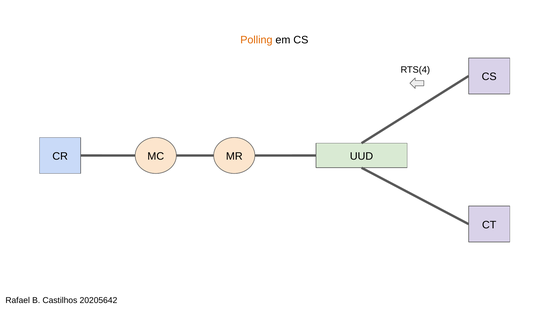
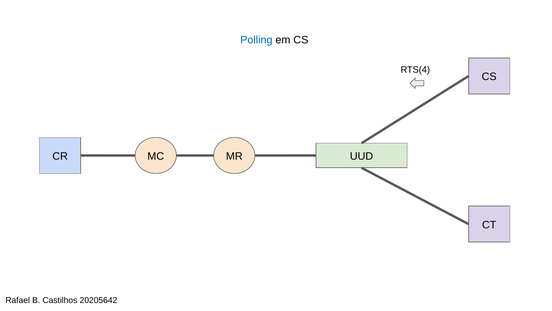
Polling colour: orange -> blue
